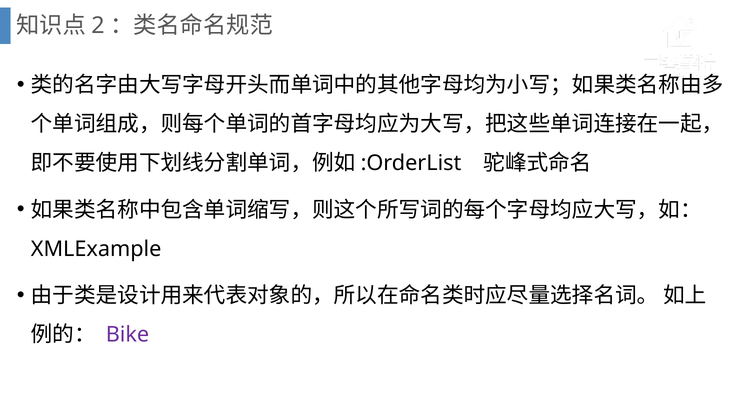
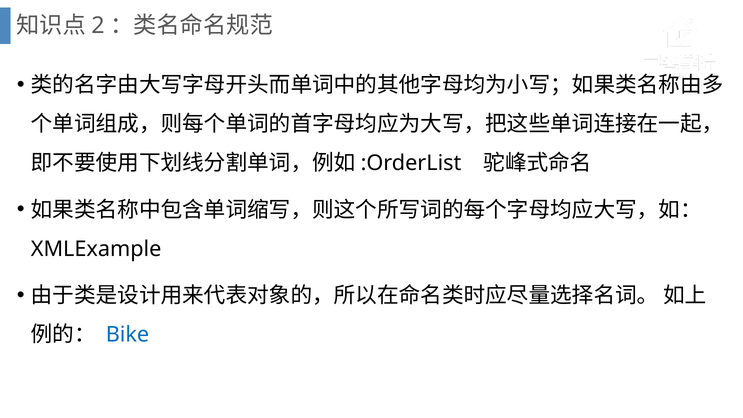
Bike colour: purple -> blue
